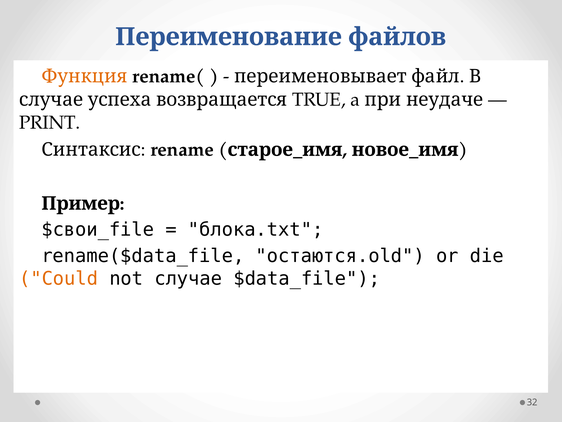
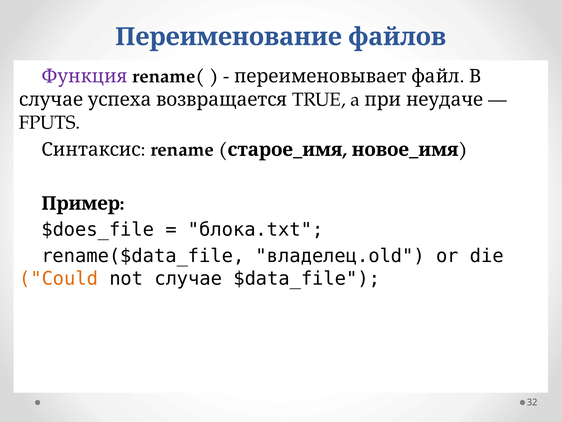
Функция colour: orange -> purple
PRINT: PRINT -> FPUTS
$свои_file: $свои_file -> $does_file
остаются.old: остаются.old -> владелец.old
